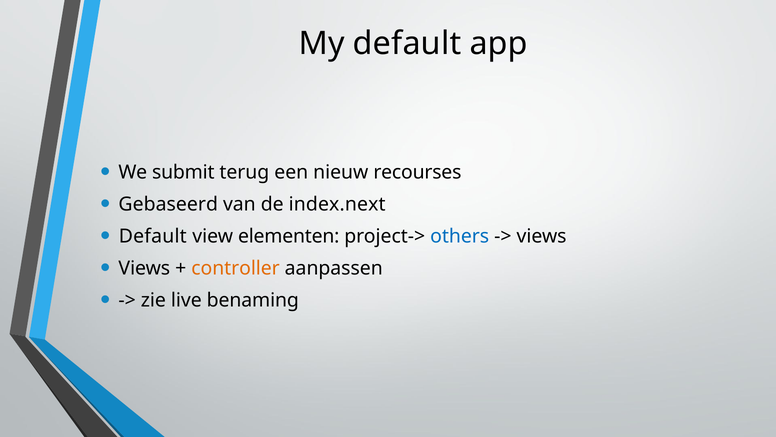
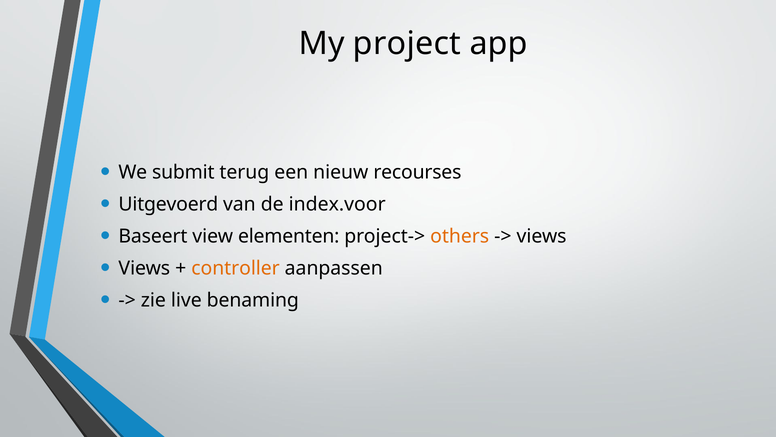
My default: default -> project
Gebaseerd: Gebaseerd -> Uitgevoerd
index.next: index.next -> index.voor
Default at (153, 236): Default -> Baseert
others colour: blue -> orange
